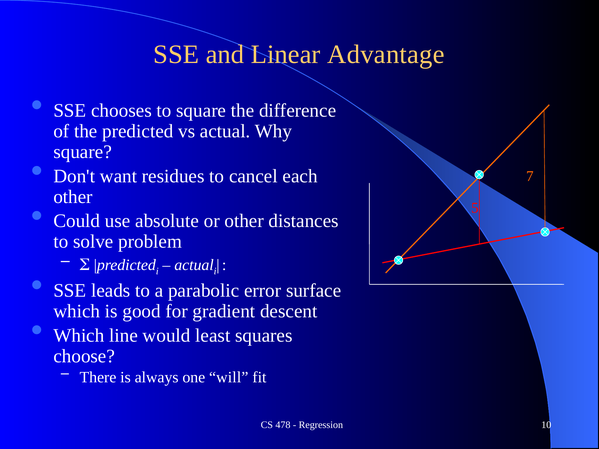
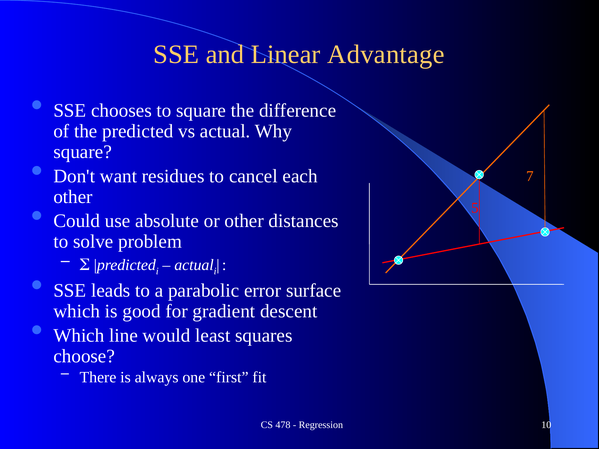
will: will -> first
